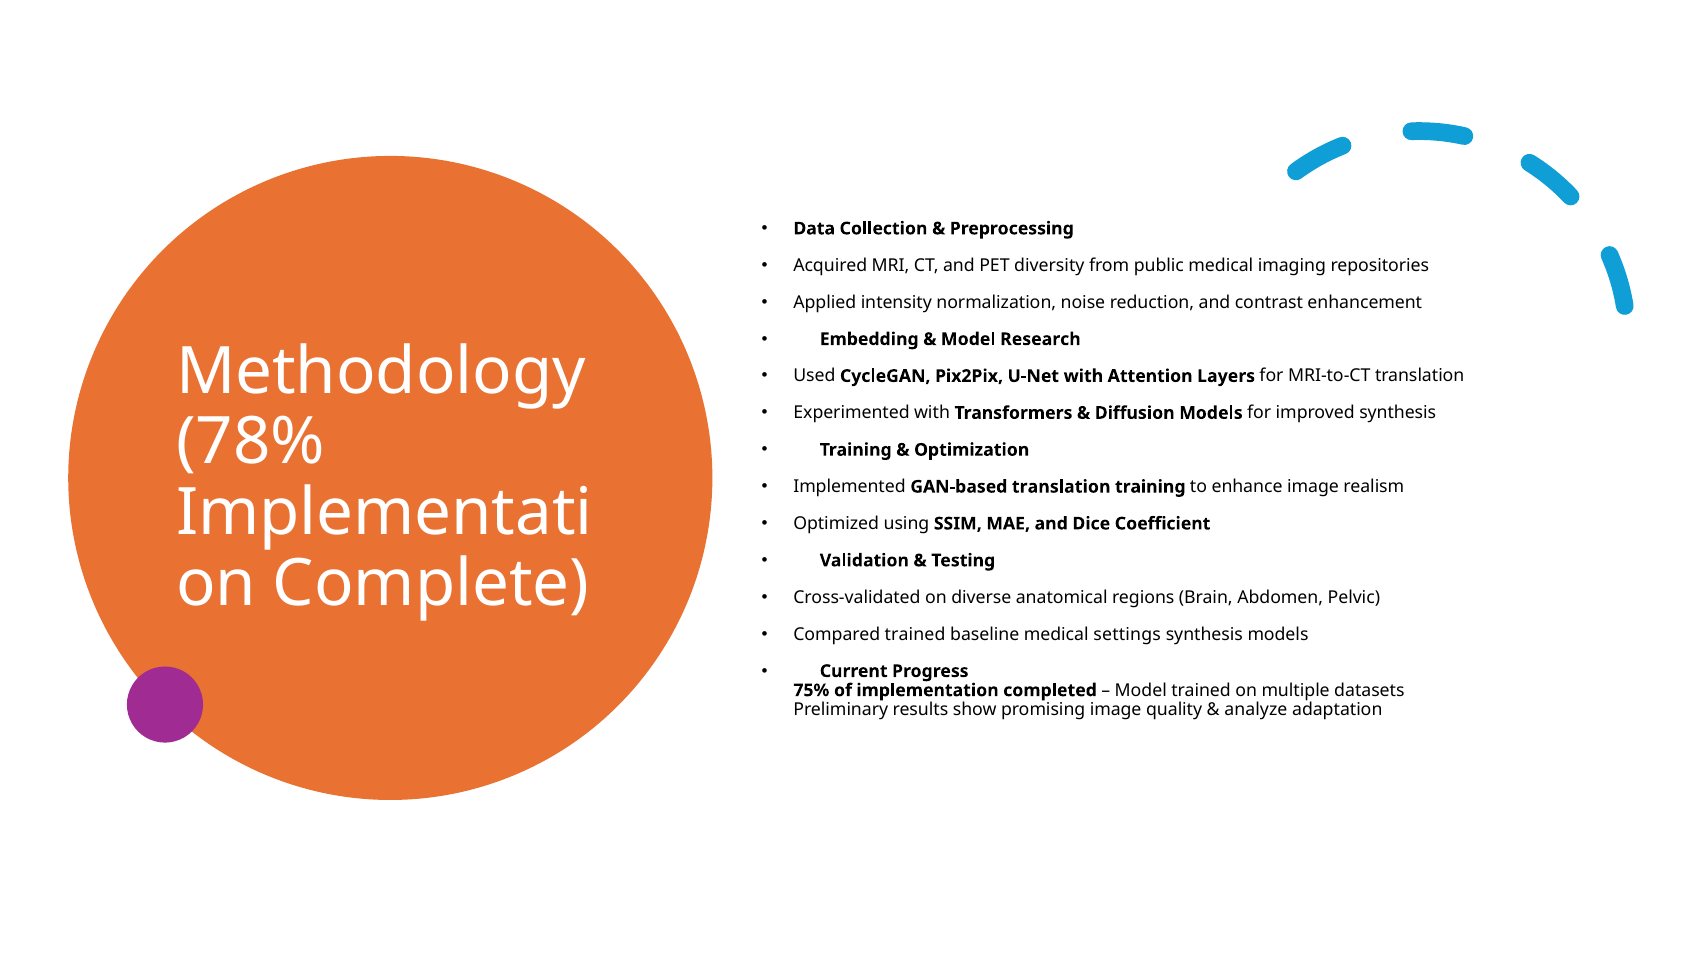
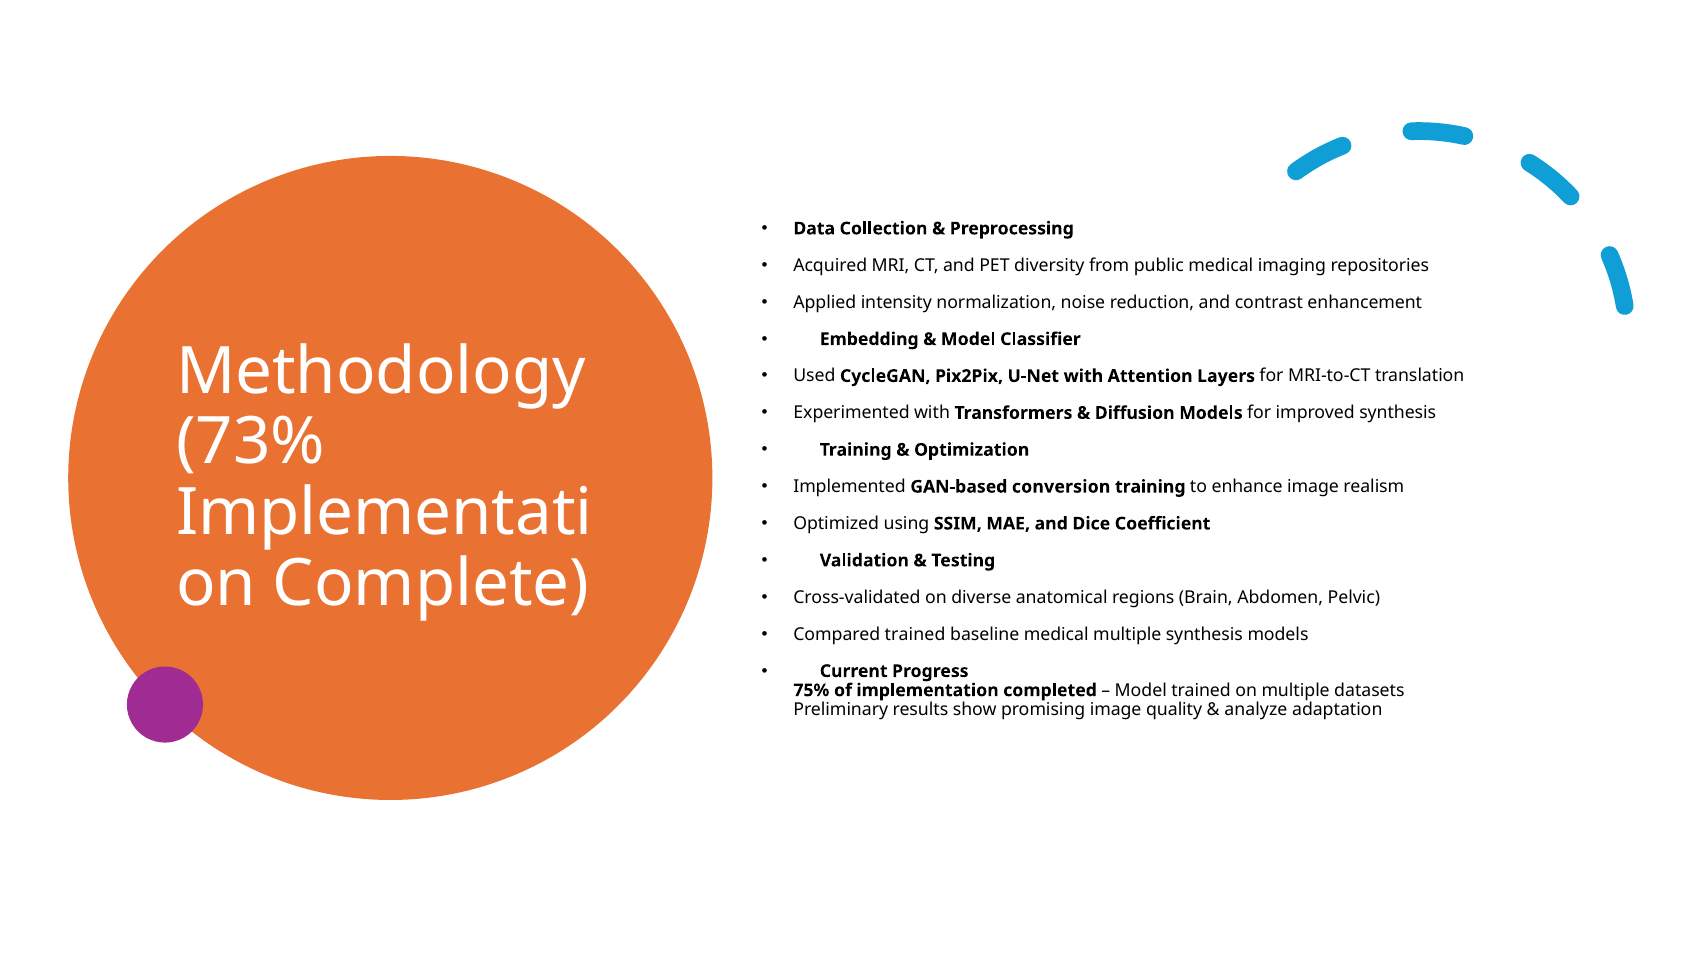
Research: Research -> Classifier
78%: 78% -> 73%
GAN-based translation: translation -> conversion
medical settings: settings -> multiple
